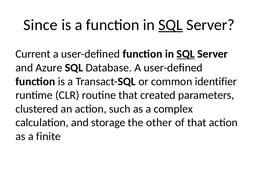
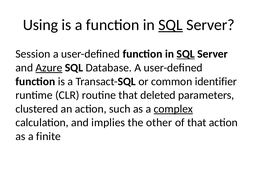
Since: Since -> Using
Current: Current -> Session
Azure underline: none -> present
created: created -> deleted
complex underline: none -> present
storage: storage -> implies
